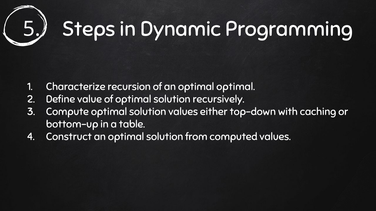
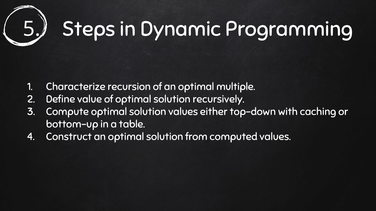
optimal optimal: optimal -> multiple
